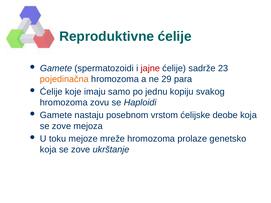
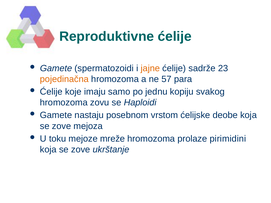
jajne colour: red -> orange
29: 29 -> 57
genetsko: genetsko -> pirimidini
